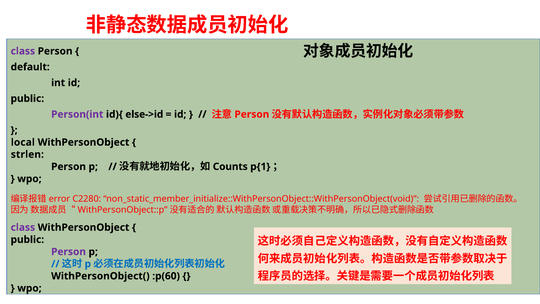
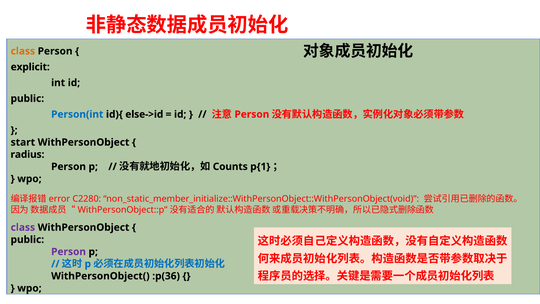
class at (23, 51) colour: purple -> orange
default: default -> explicit
Person(int colour: purple -> blue
local: local -> start
strlen: strlen -> radius
:p(60: :p(60 -> :p(36
